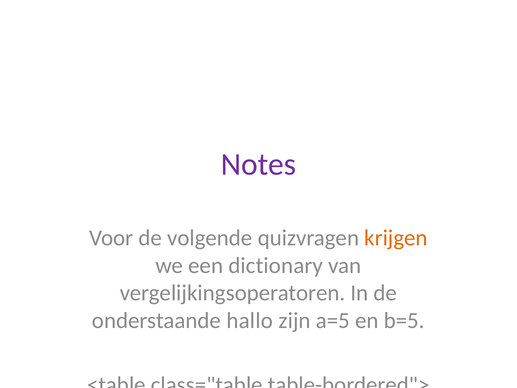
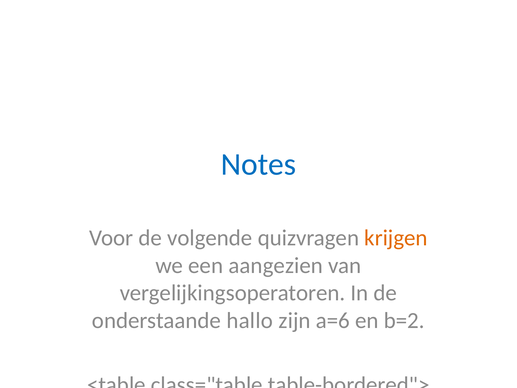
Notes colour: purple -> blue
dictionary: dictionary -> aangezien
a=5: a=5 -> a=6
b=5: b=5 -> b=2
